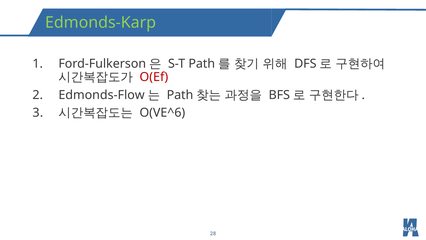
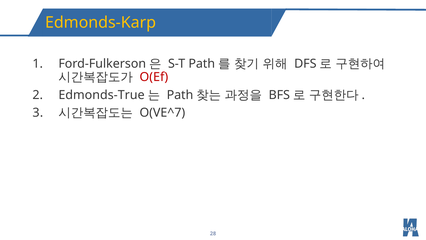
Edmonds-Karp colour: light green -> yellow
Edmonds-Flow: Edmonds-Flow -> Edmonds-True
O(VE^6: O(VE^6 -> O(VE^7
